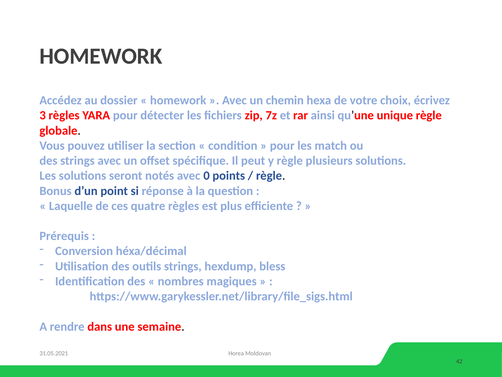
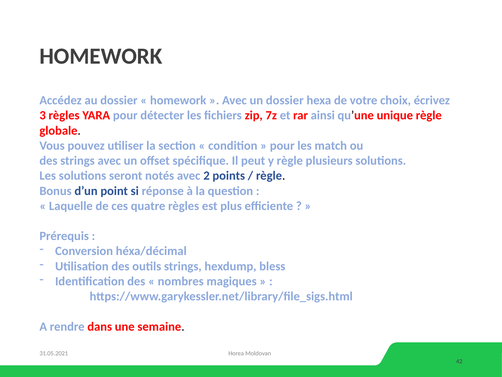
un chemin: chemin -> dossier
0: 0 -> 2
